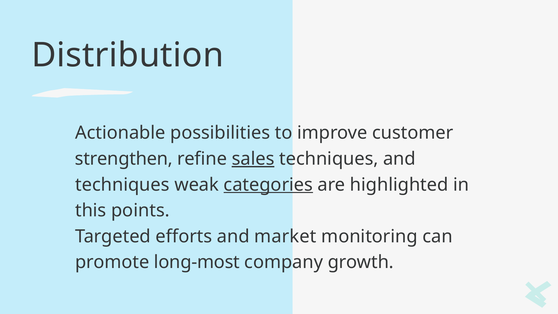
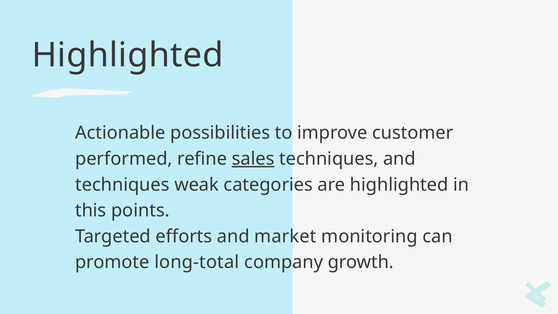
Distribution at (128, 55): Distribution -> Highlighted
strengthen: strengthen -> performed
categories underline: present -> none
long-most: long-most -> long-total
